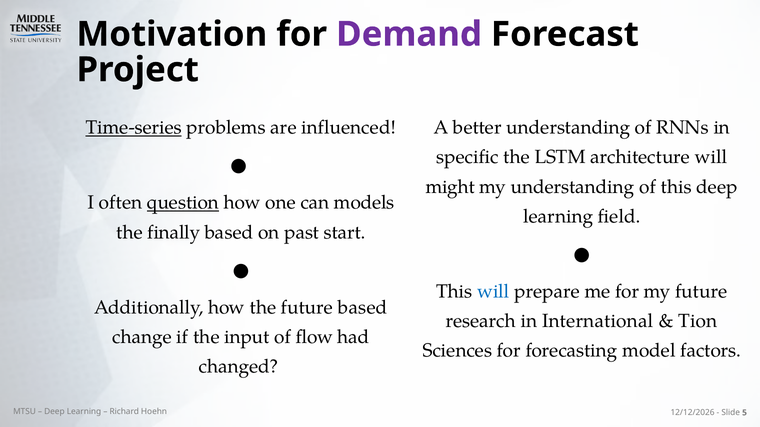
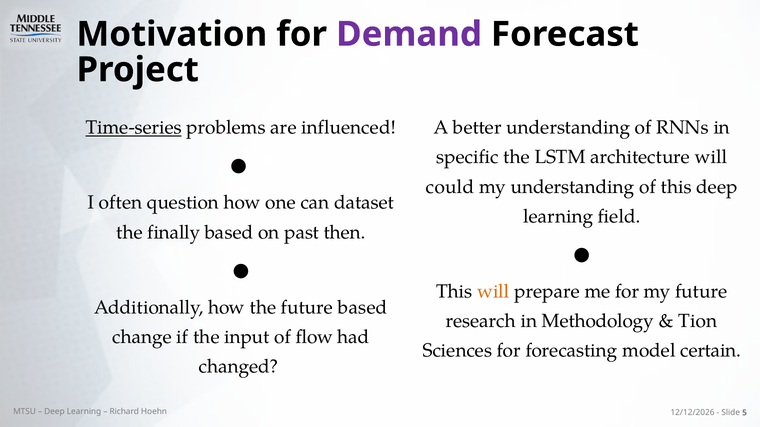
might: might -> could
question underline: present -> none
models: models -> dataset
start: start -> then
will at (493, 292) colour: blue -> orange
International: International -> Methodology
factors: factors -> certain
